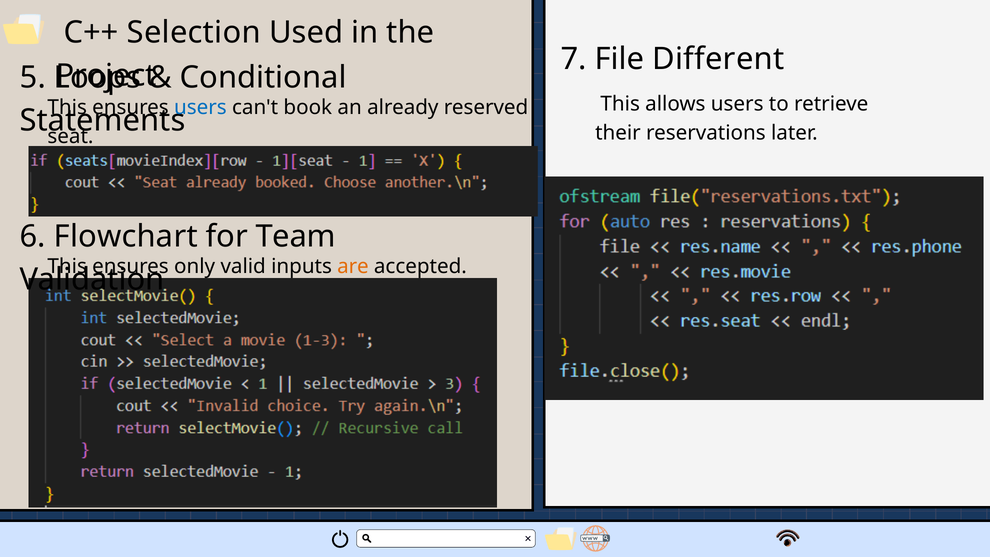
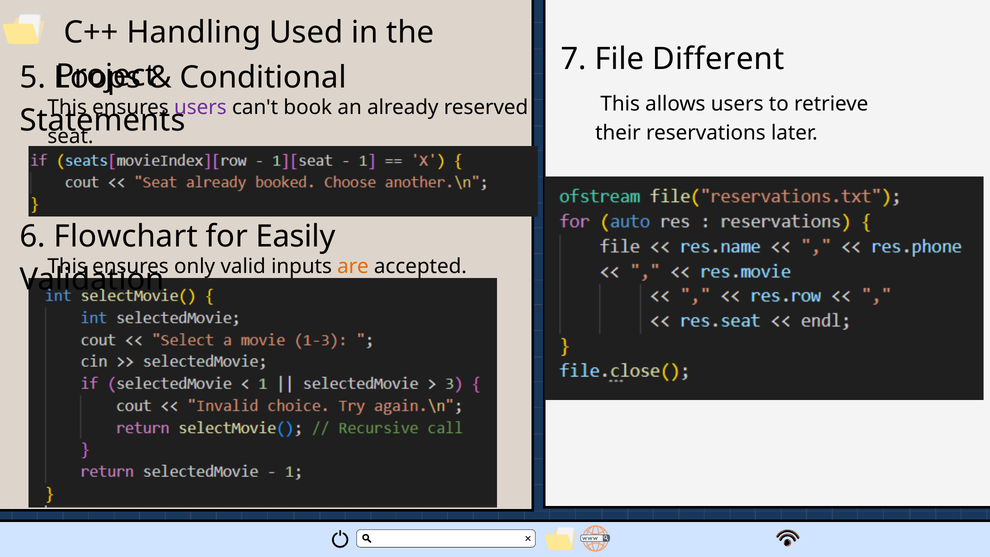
Selection: Selection -> Handling
users at (200, 108) colour: blue -> purple
Team: Team -> Easily
